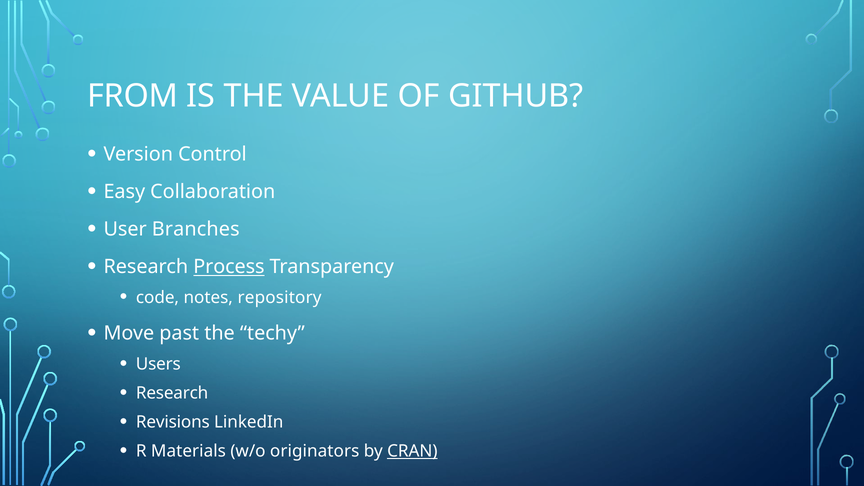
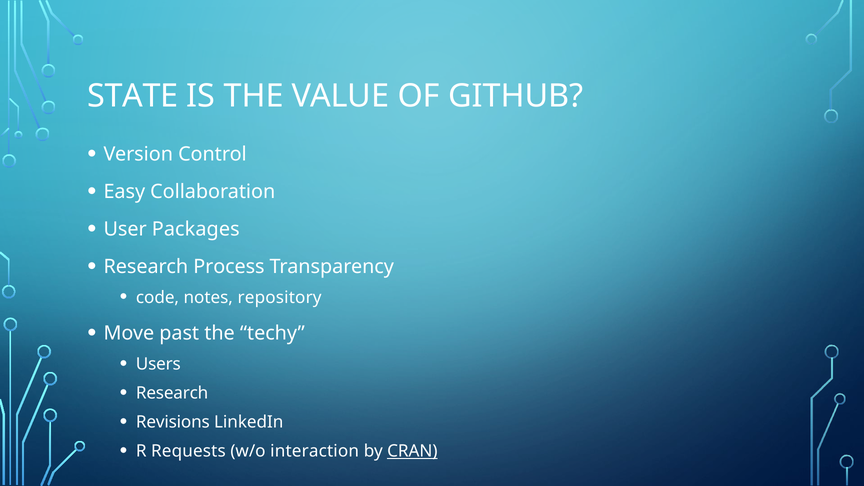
FROM: FROM -> STATE
Branches: Branches -> Packages
Process underline: present -> none
Materials: Materials -> Requests
originators: originators -> interaction
